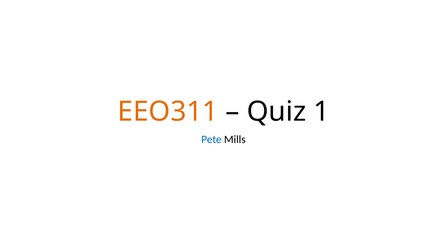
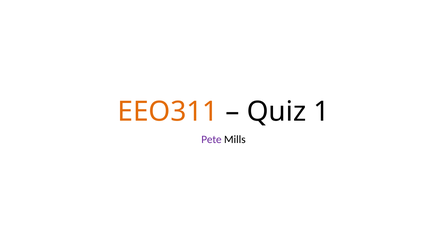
Pete colour: blue -> purple
